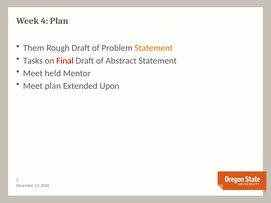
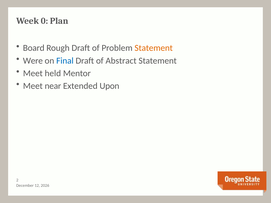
4: 4 -> 0
Them: Them -> Board
Tasks: Tasks -> Were
Final colour: red -> blue
Meet plan: plan -> near
